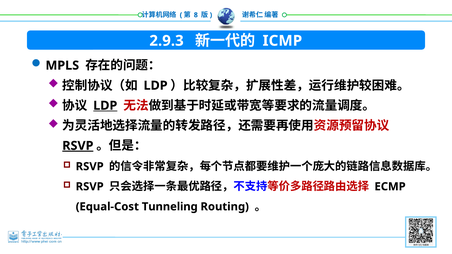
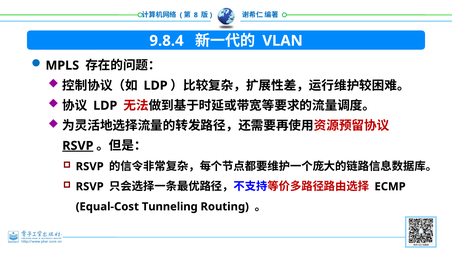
2.9.3: 2.9.3 -> 9.8.4
ICMP: ICMP -> VLAN
LDP at (105, 106) underline: present -> none
